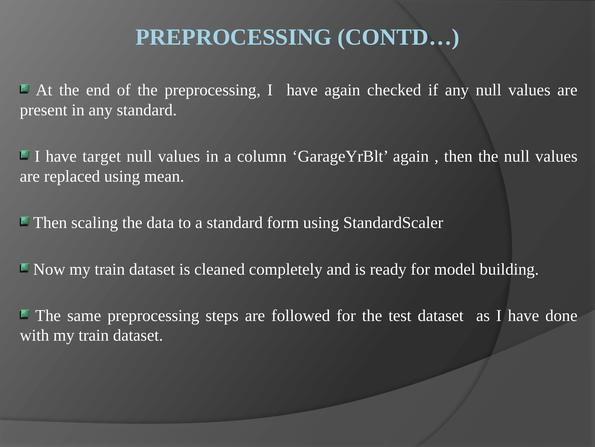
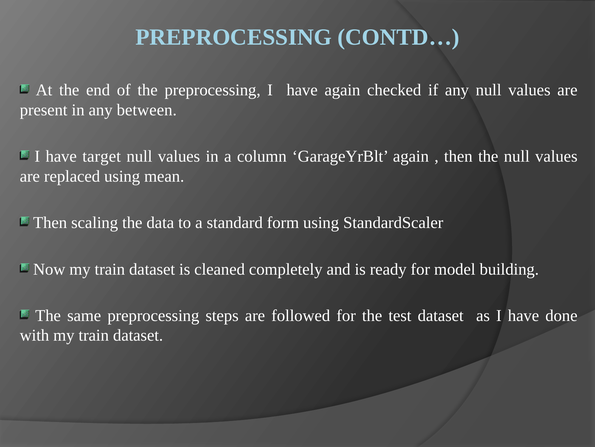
any standard: standard -> between
